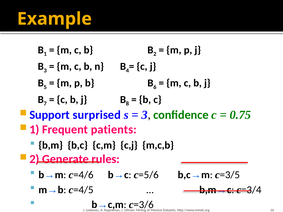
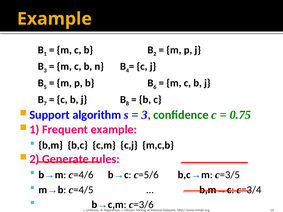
surprised: surprised -> algorithm
Frequent patients: patients -> example
